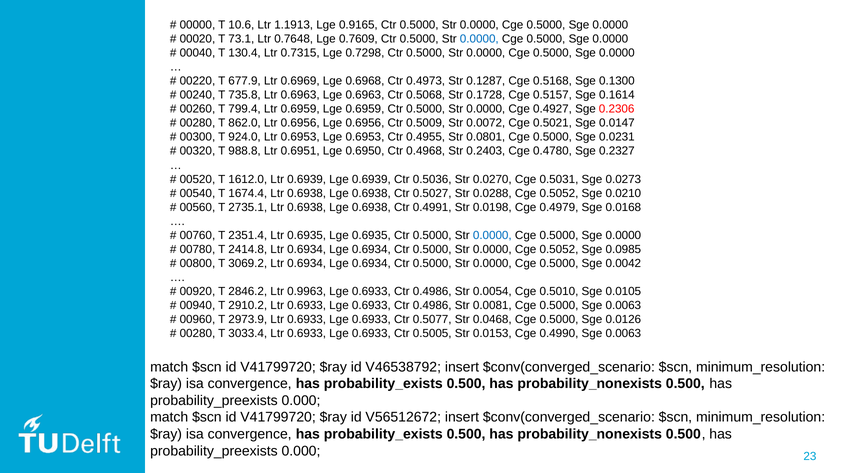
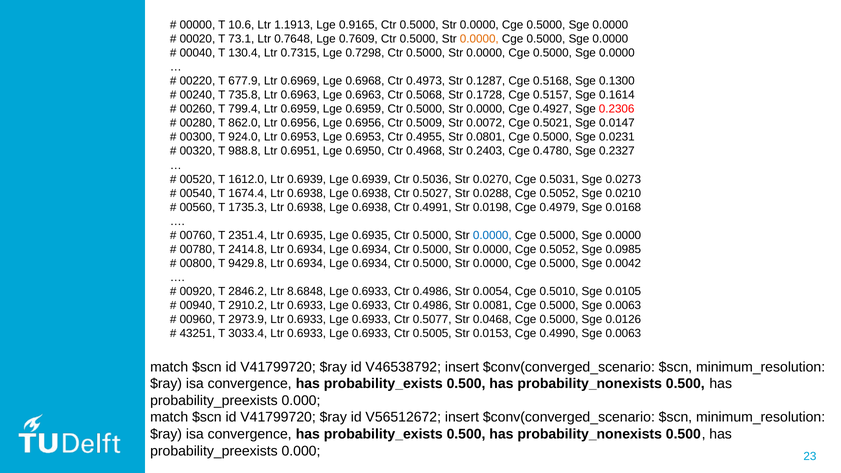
0.0000 at (479, 39) colour: blue -> orange
2735.1: 2735.1 -> 1735.3
3069.2: 3069.2 -> 9429.8
0.9963: 0.9963 -> 8.6848
00280 at (197, 334): 00280 -> 43251
